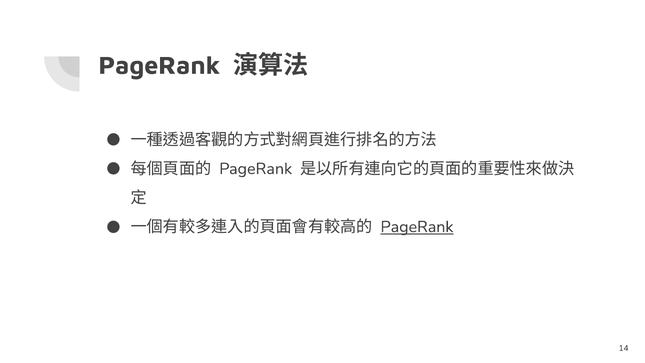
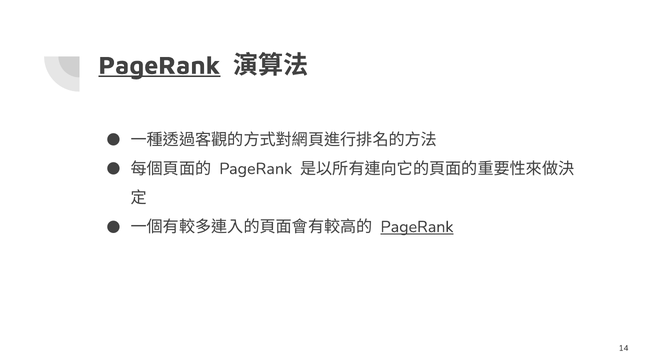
PageRank at (159, 65) underline: none -> present
